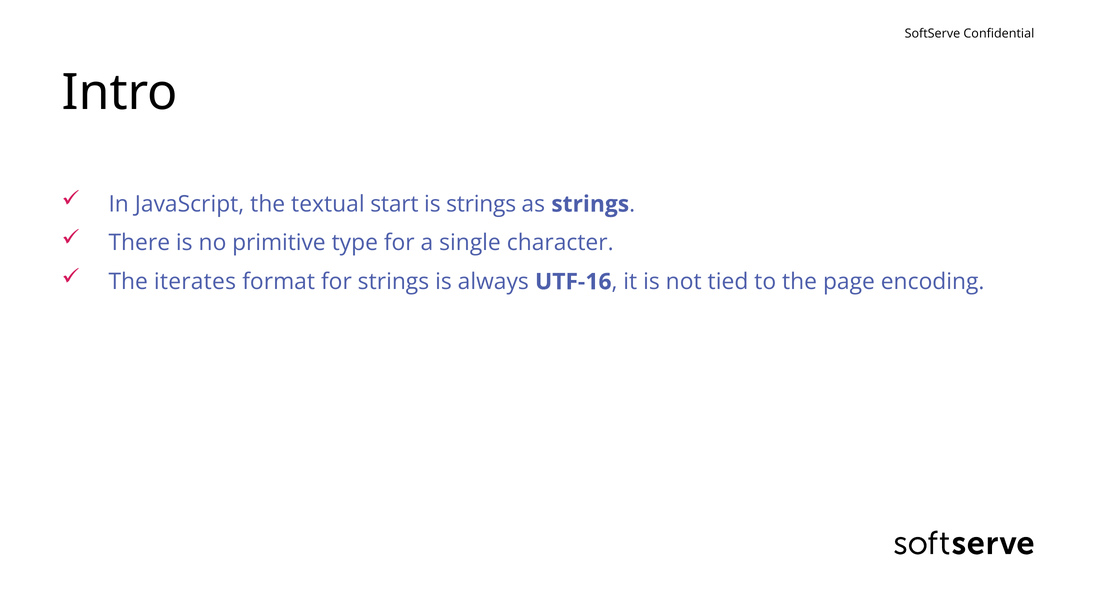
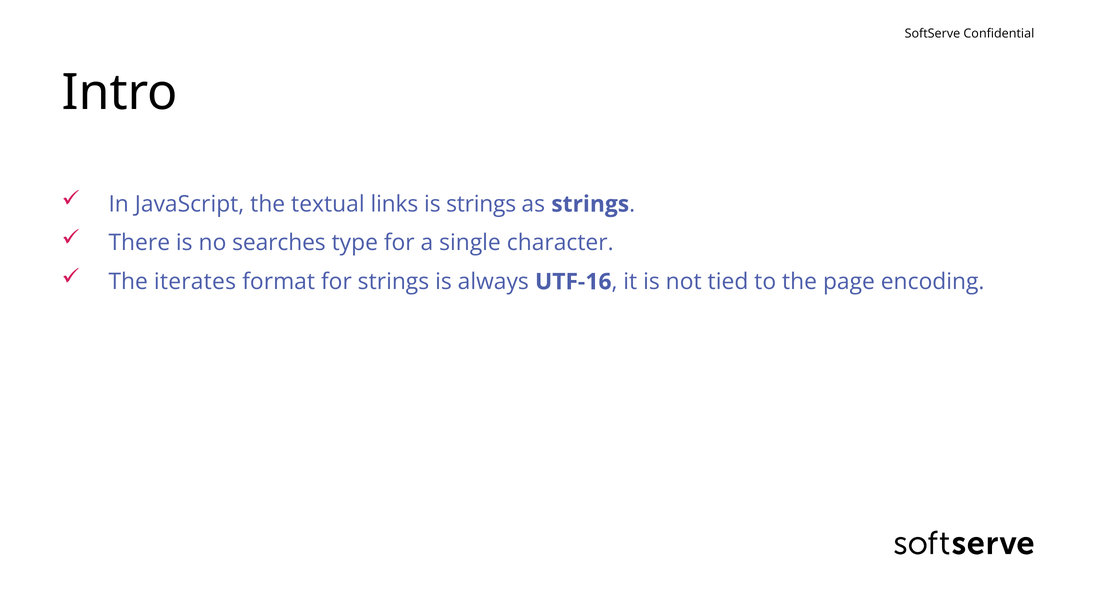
start: start -> links
primitive: primitive -> searches
